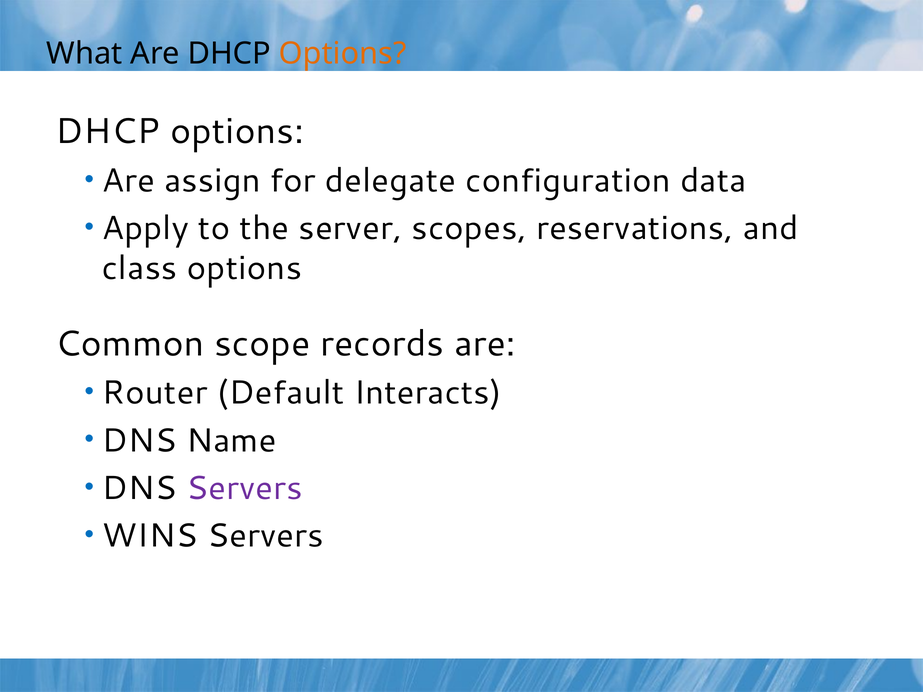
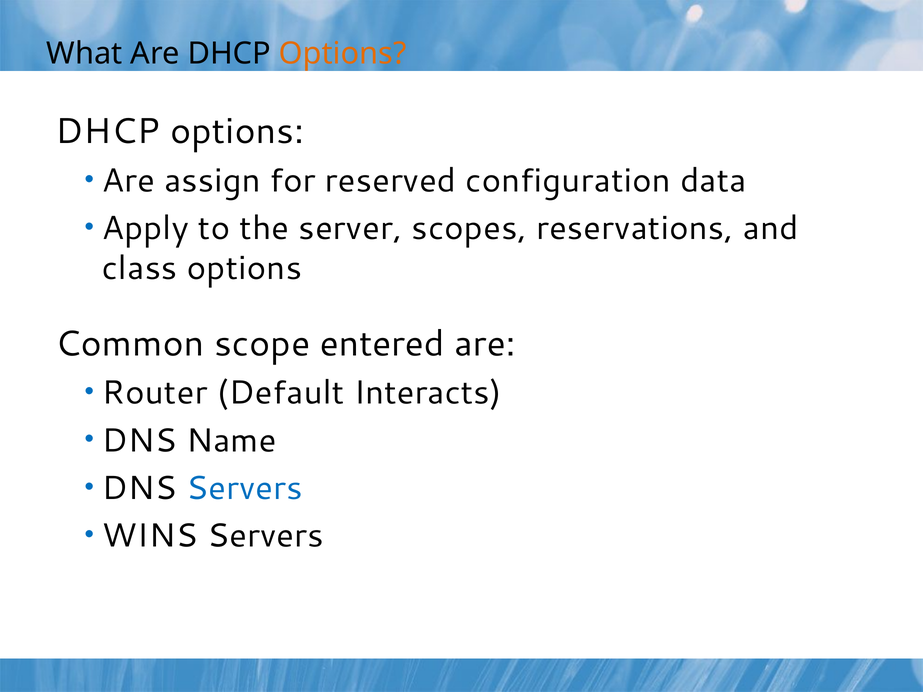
delegate: delegate -> reserved
records: records -> entered
Servers at (244, 488) colour: purple -> blue
